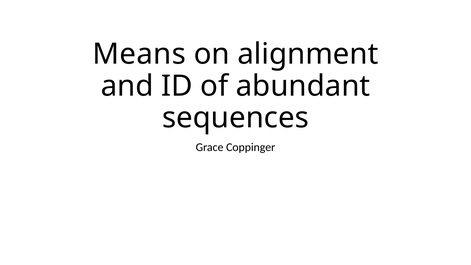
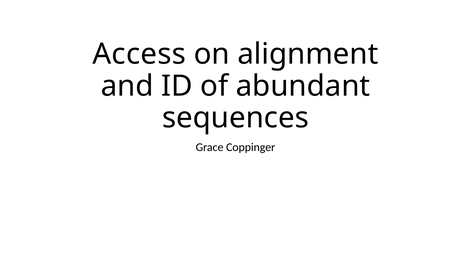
Means: Means -> Access
